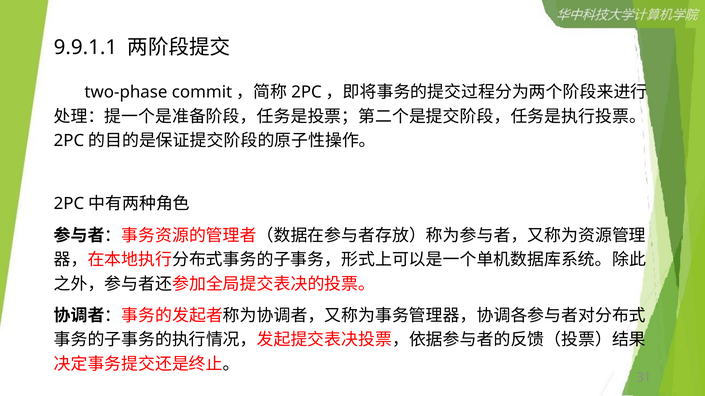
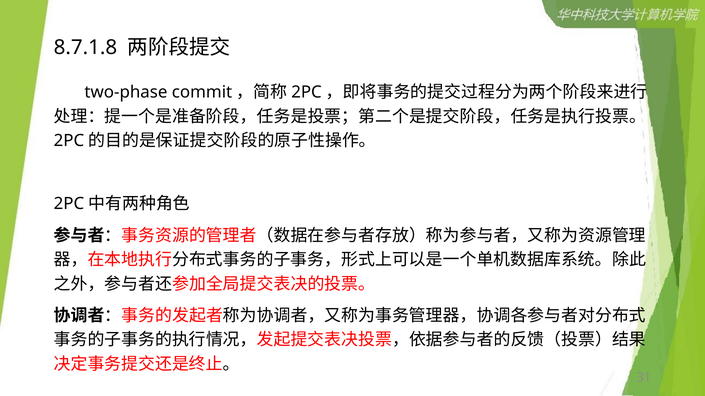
9.9.1.1: 9.9.1.1 -> 8.7.1.8
